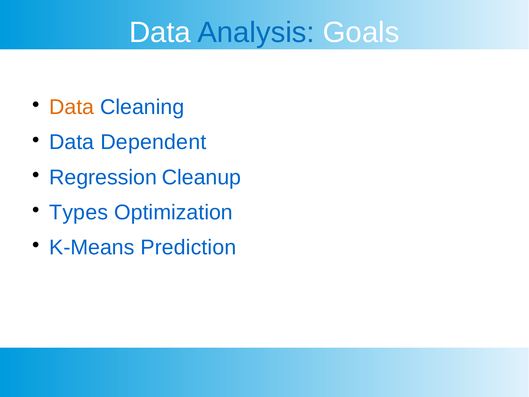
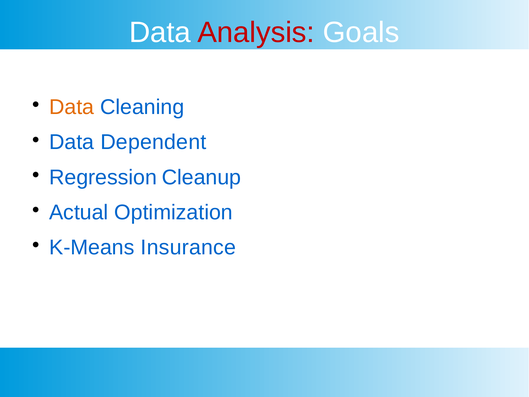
Analysis colour: blue -> red
Types: Types -> Actual
Prediction: Prediction -> Insurance
